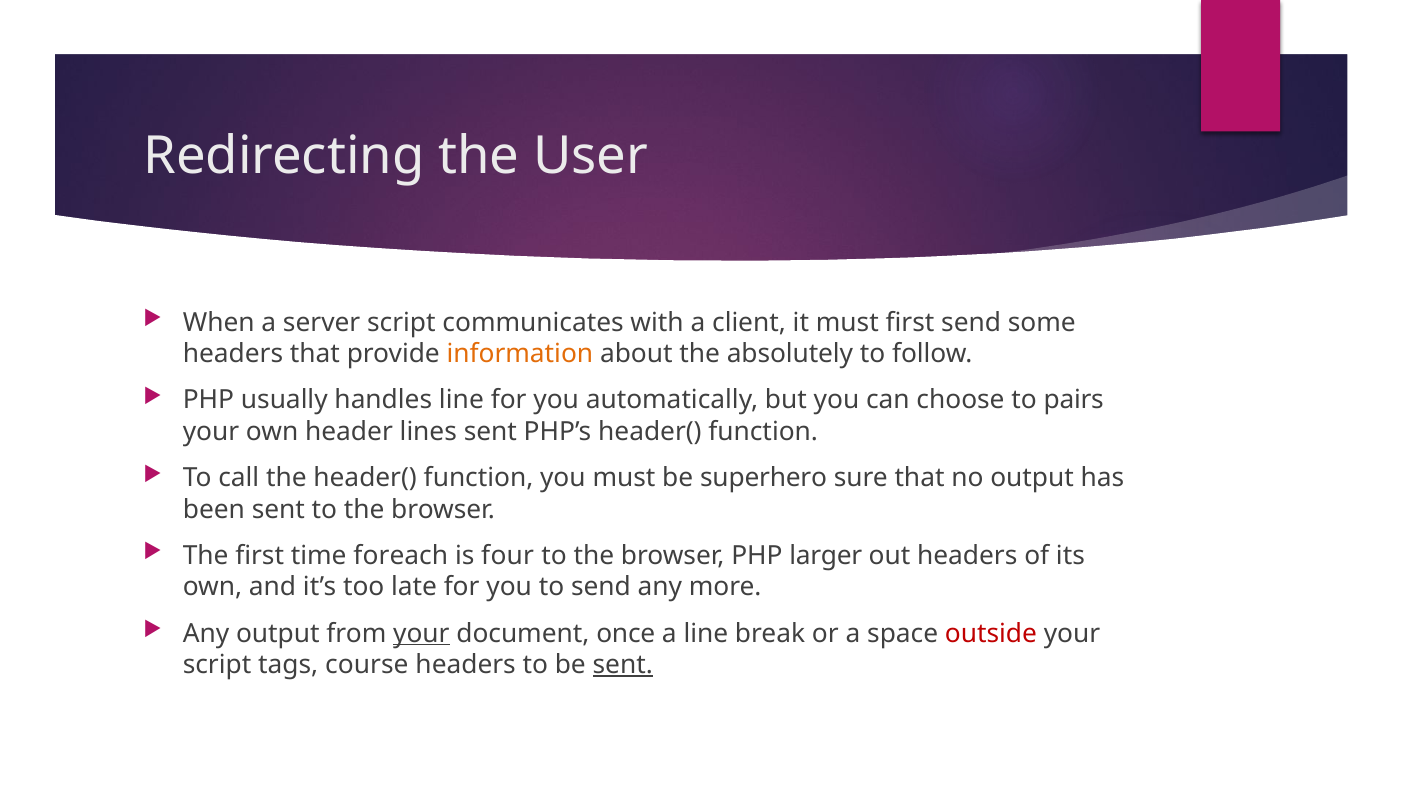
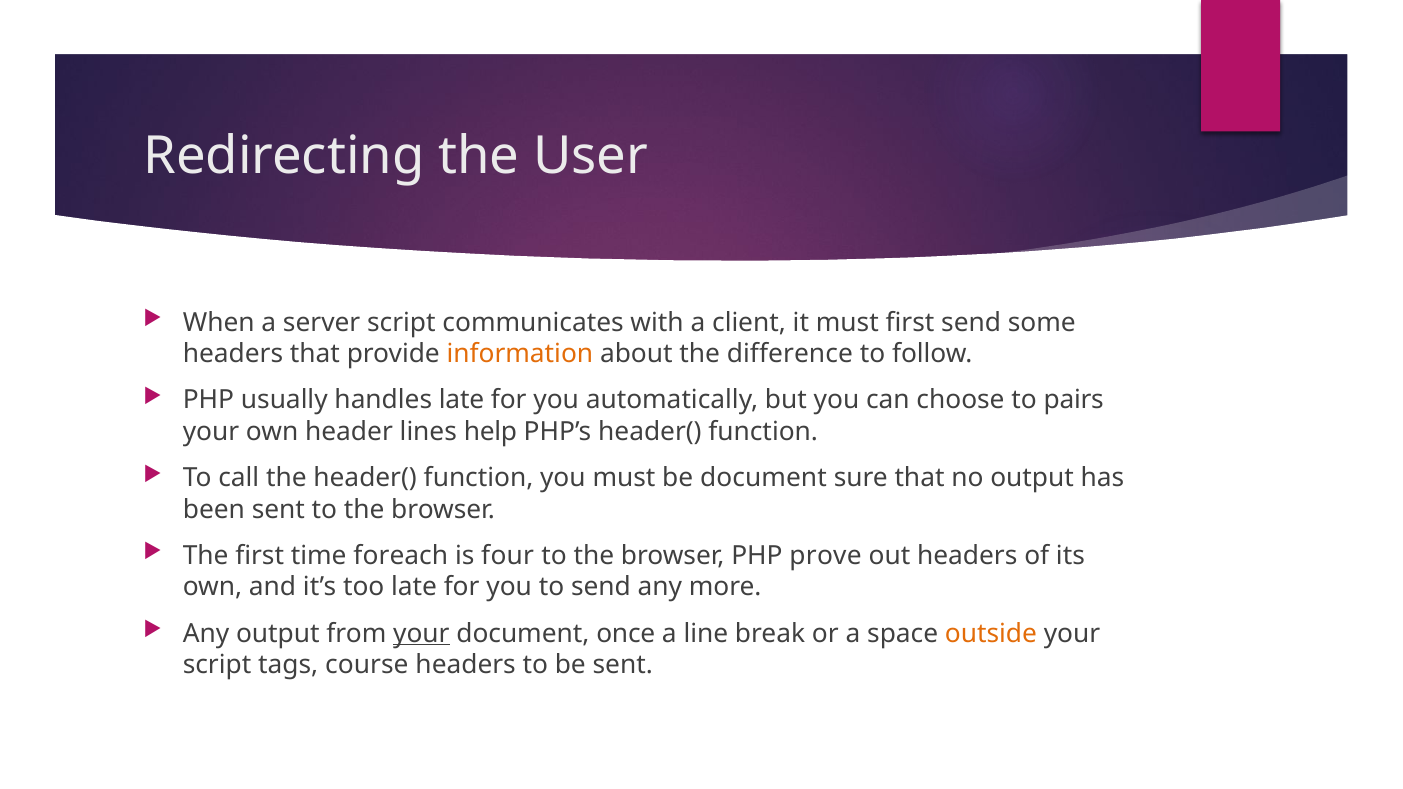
absolutely: absolutely -> difference
handles line: line -> late
lines sent: sent -> help
be superhero: superhero -> document
larger: larger -> prove
outside colour: red -> orange
sent at (623, 665) underline: present -> none
